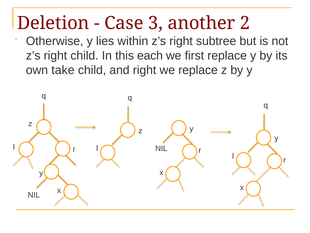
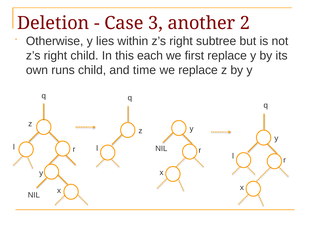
take: take -> runs
and right: right -> time
